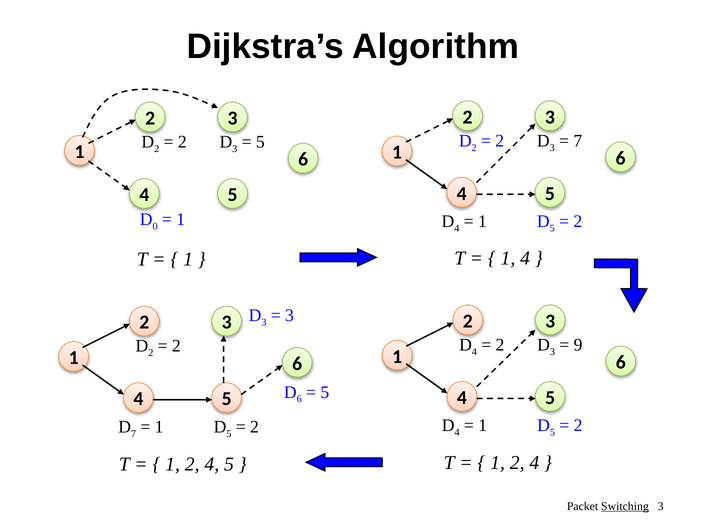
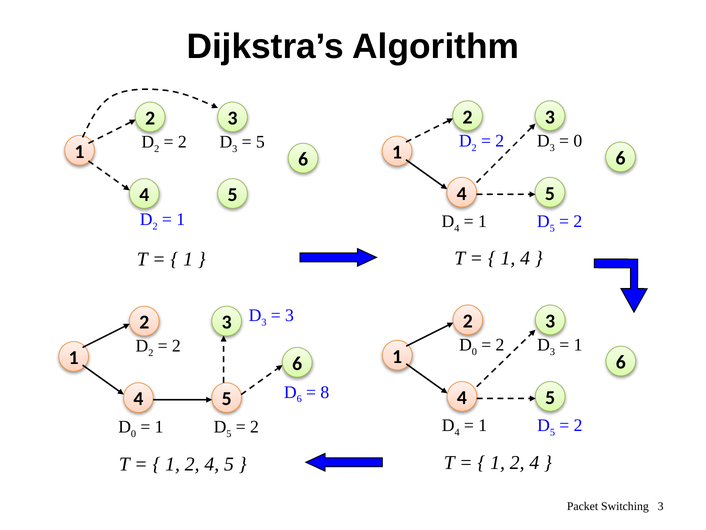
7 at (578, 141): 7 -> 0
0 at (155, 226): 0 -> 2
4 at (474, 351): 4 -> 0
9 at (578, 345): 9 -> 1
5 at (325, 392): 5 -> 8
7 at (134, 433): 7 -> 0
Switching underline: present -> none
